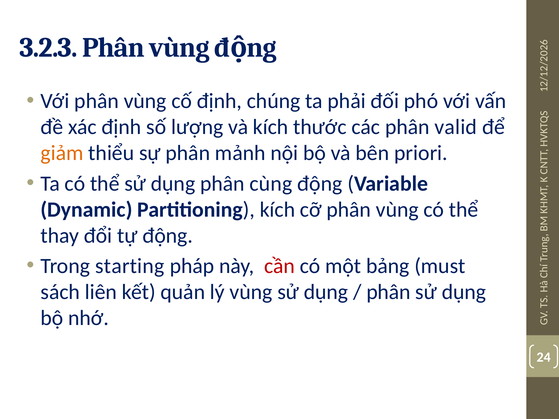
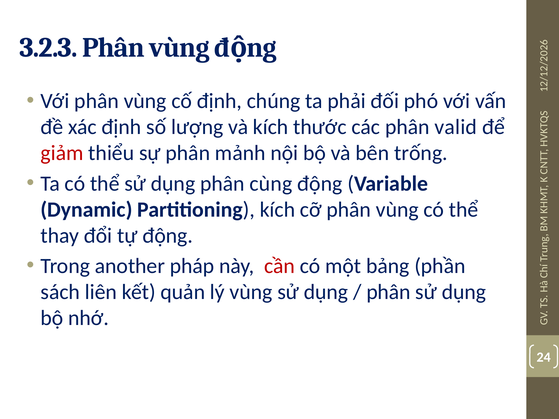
giảm colour: orange -> red
priori: priori -> trống
starting: starting -> another
must: must -> phần
